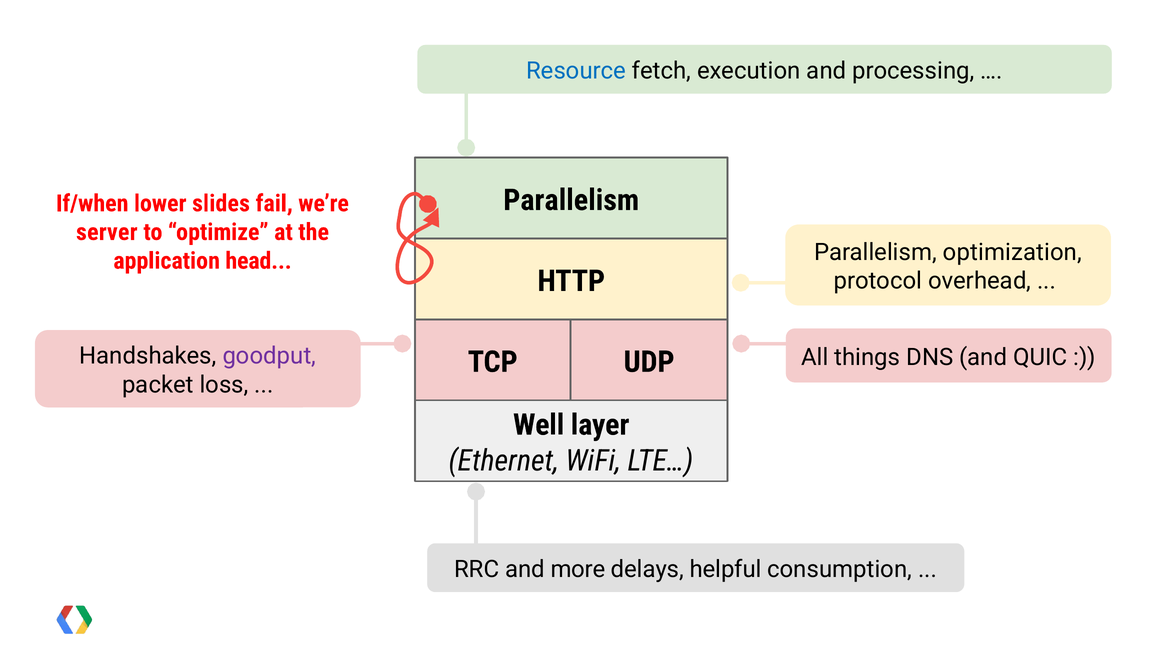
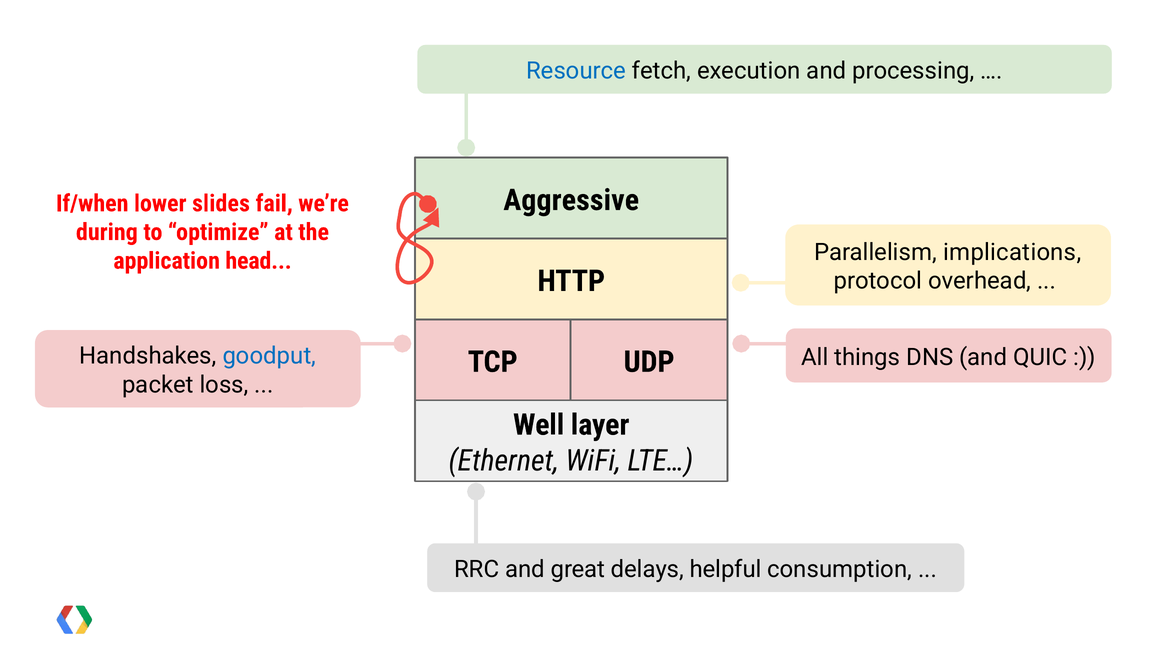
Parallelism at (571, 200): Parallelism -> Aggressive
server: server -> during
optimization: optimization -> implications
goodput colour: purple -> blue
more: more -> great
